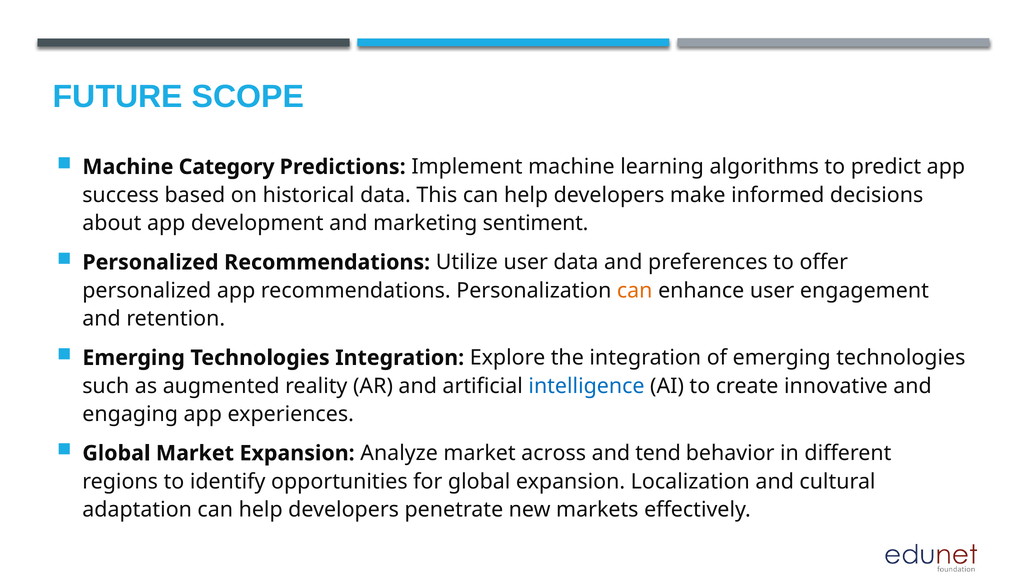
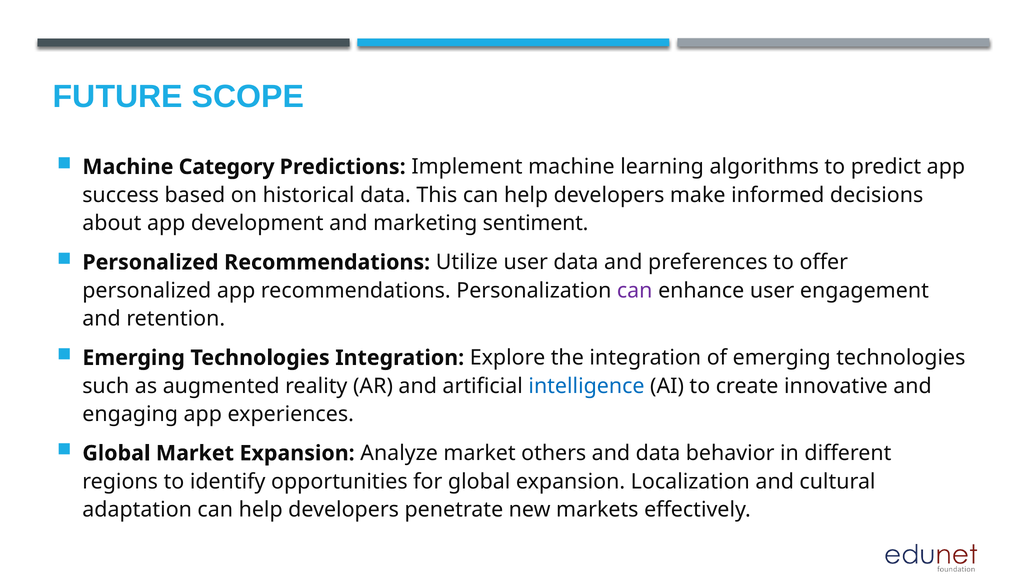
can at (635, 290) colour: orange -> purple
across: across -> others
and tend: tend -> data
